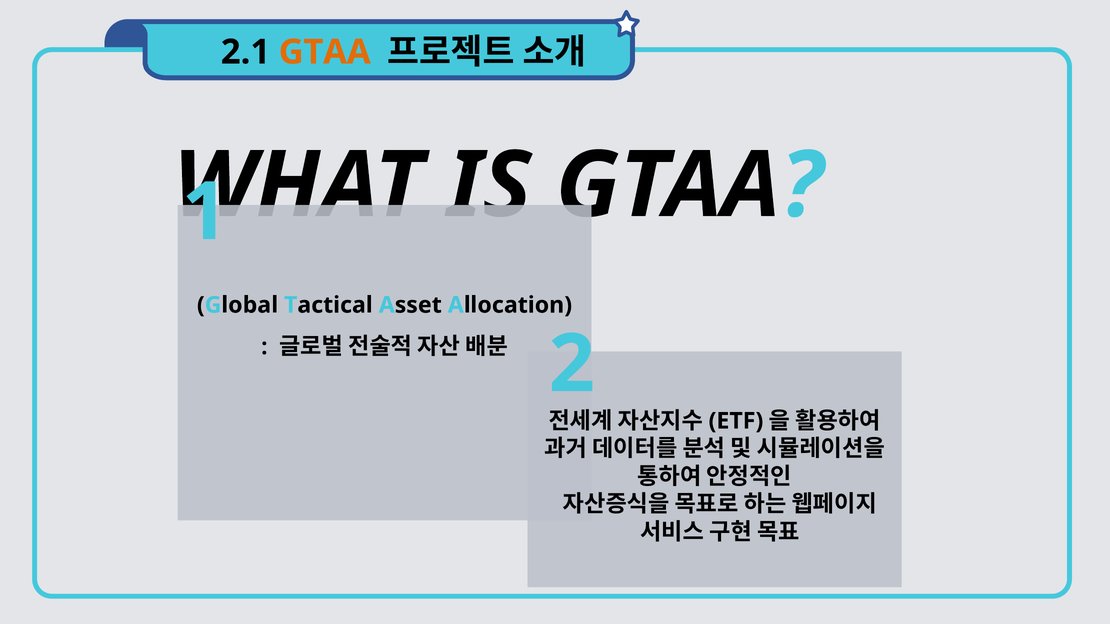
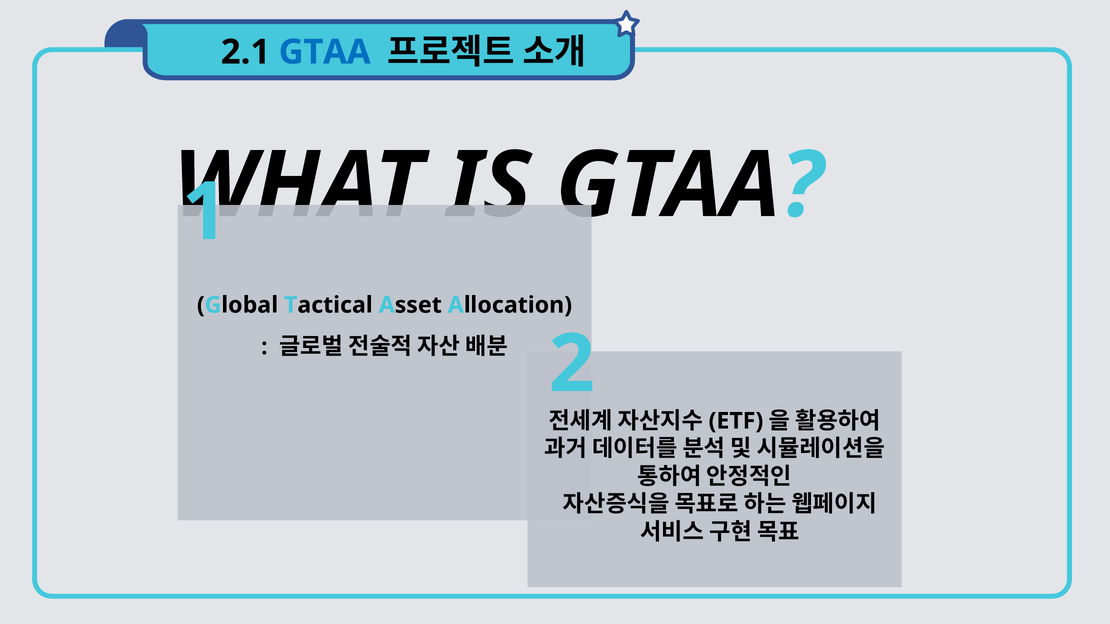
GTAA at (325, 52) colour: orange -> blue
